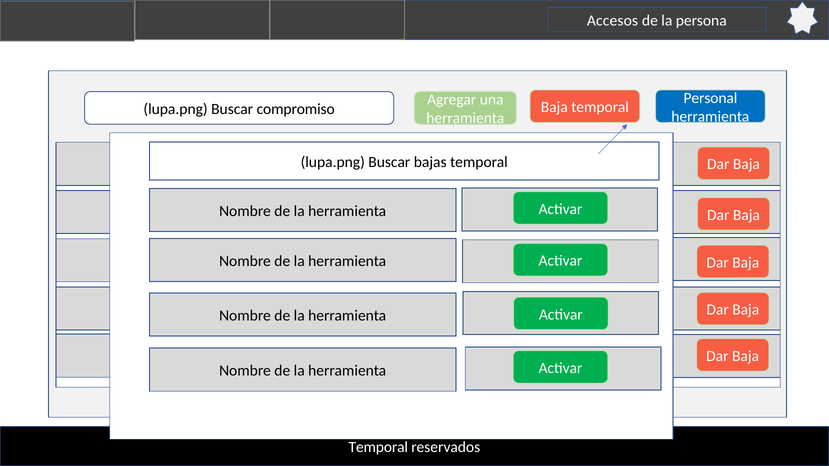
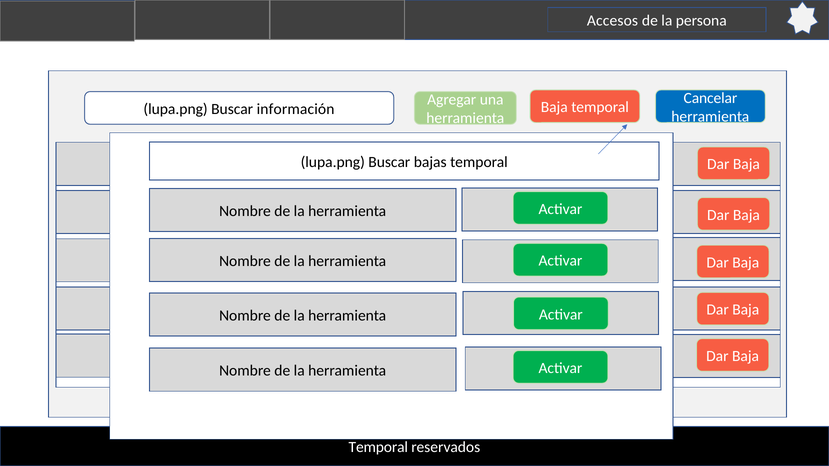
Personal: Personal -> Cancelar
compromiso: compromiso -> información
